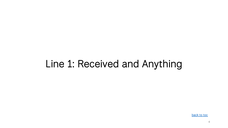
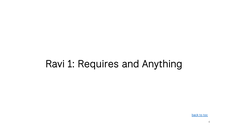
Line: Line -> Ravi
Received: Received -> Requires
